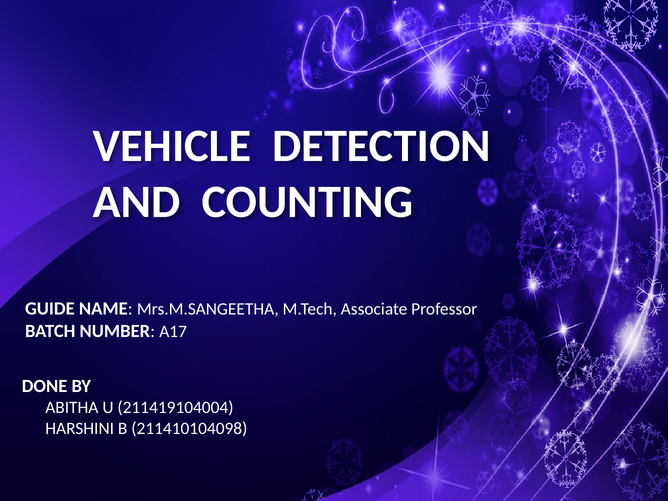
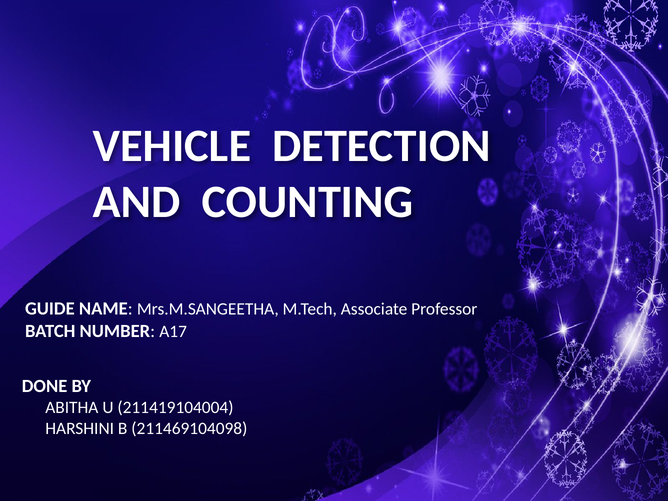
211410104098: 211410104098 -> 211469104098
